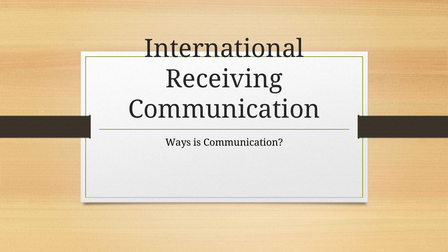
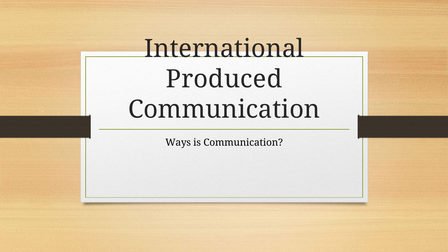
Receiving: Receiving -> Produced
